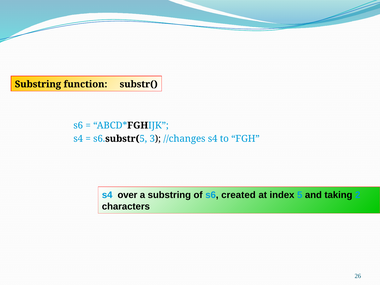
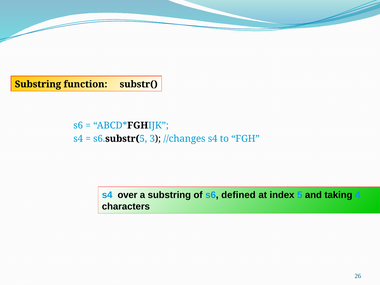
created: created -> defined
2: 2 -> 4
